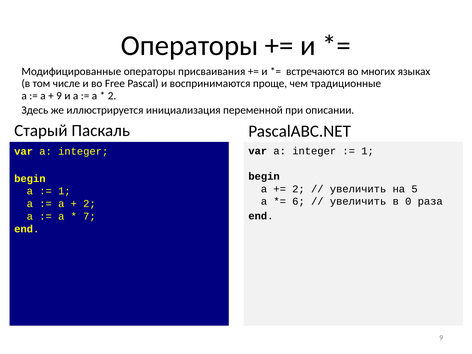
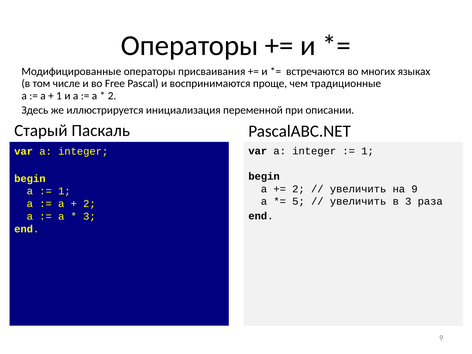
9 at (59, 96): 9 -> 1
на 5: 5 -> 9
6: 6 -> 5
в 0: 0 -> 3
7 at (89, 216): 7 -> 3
